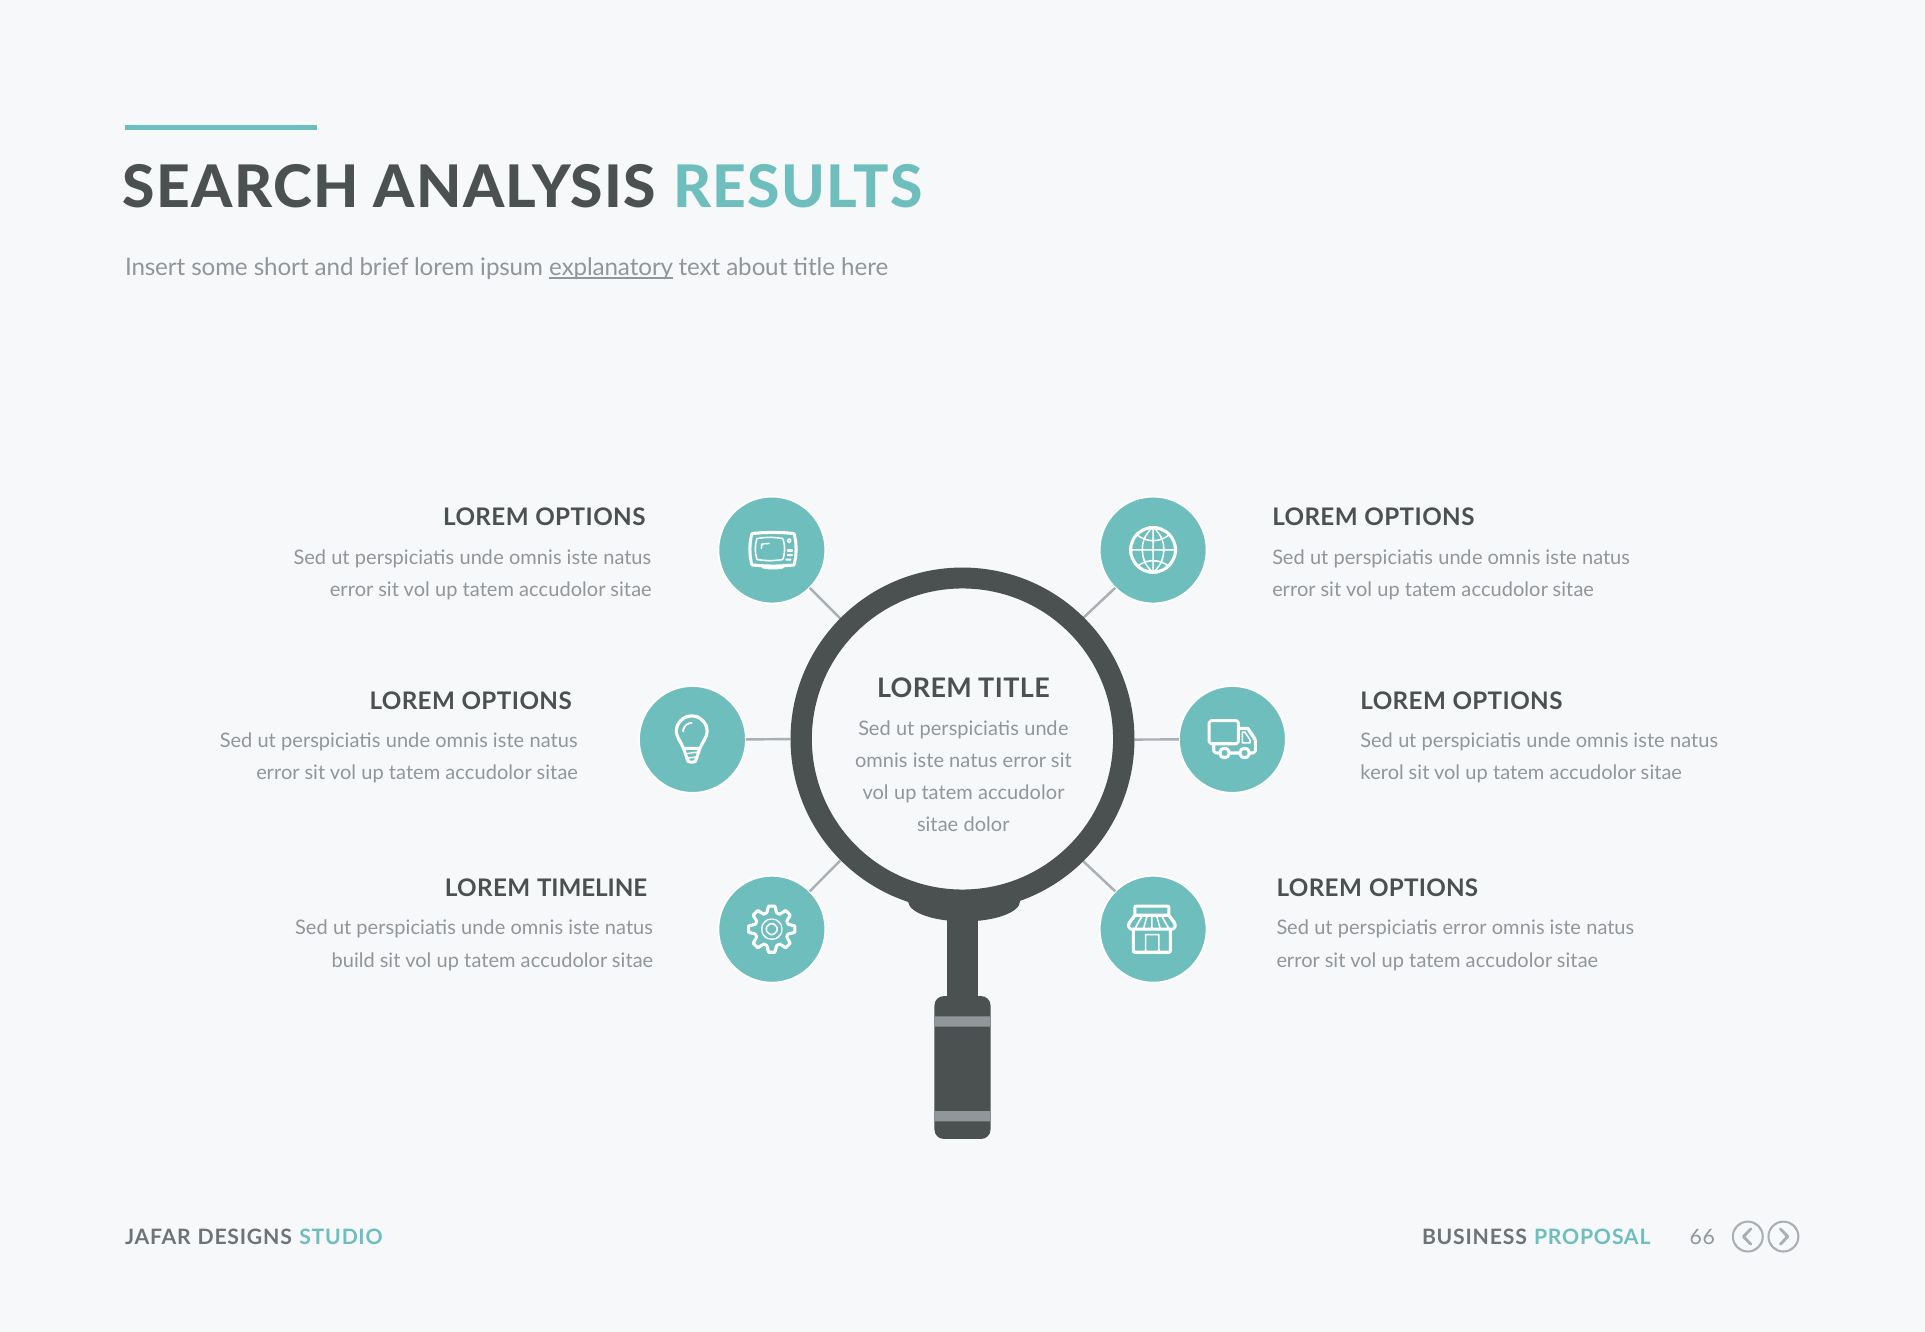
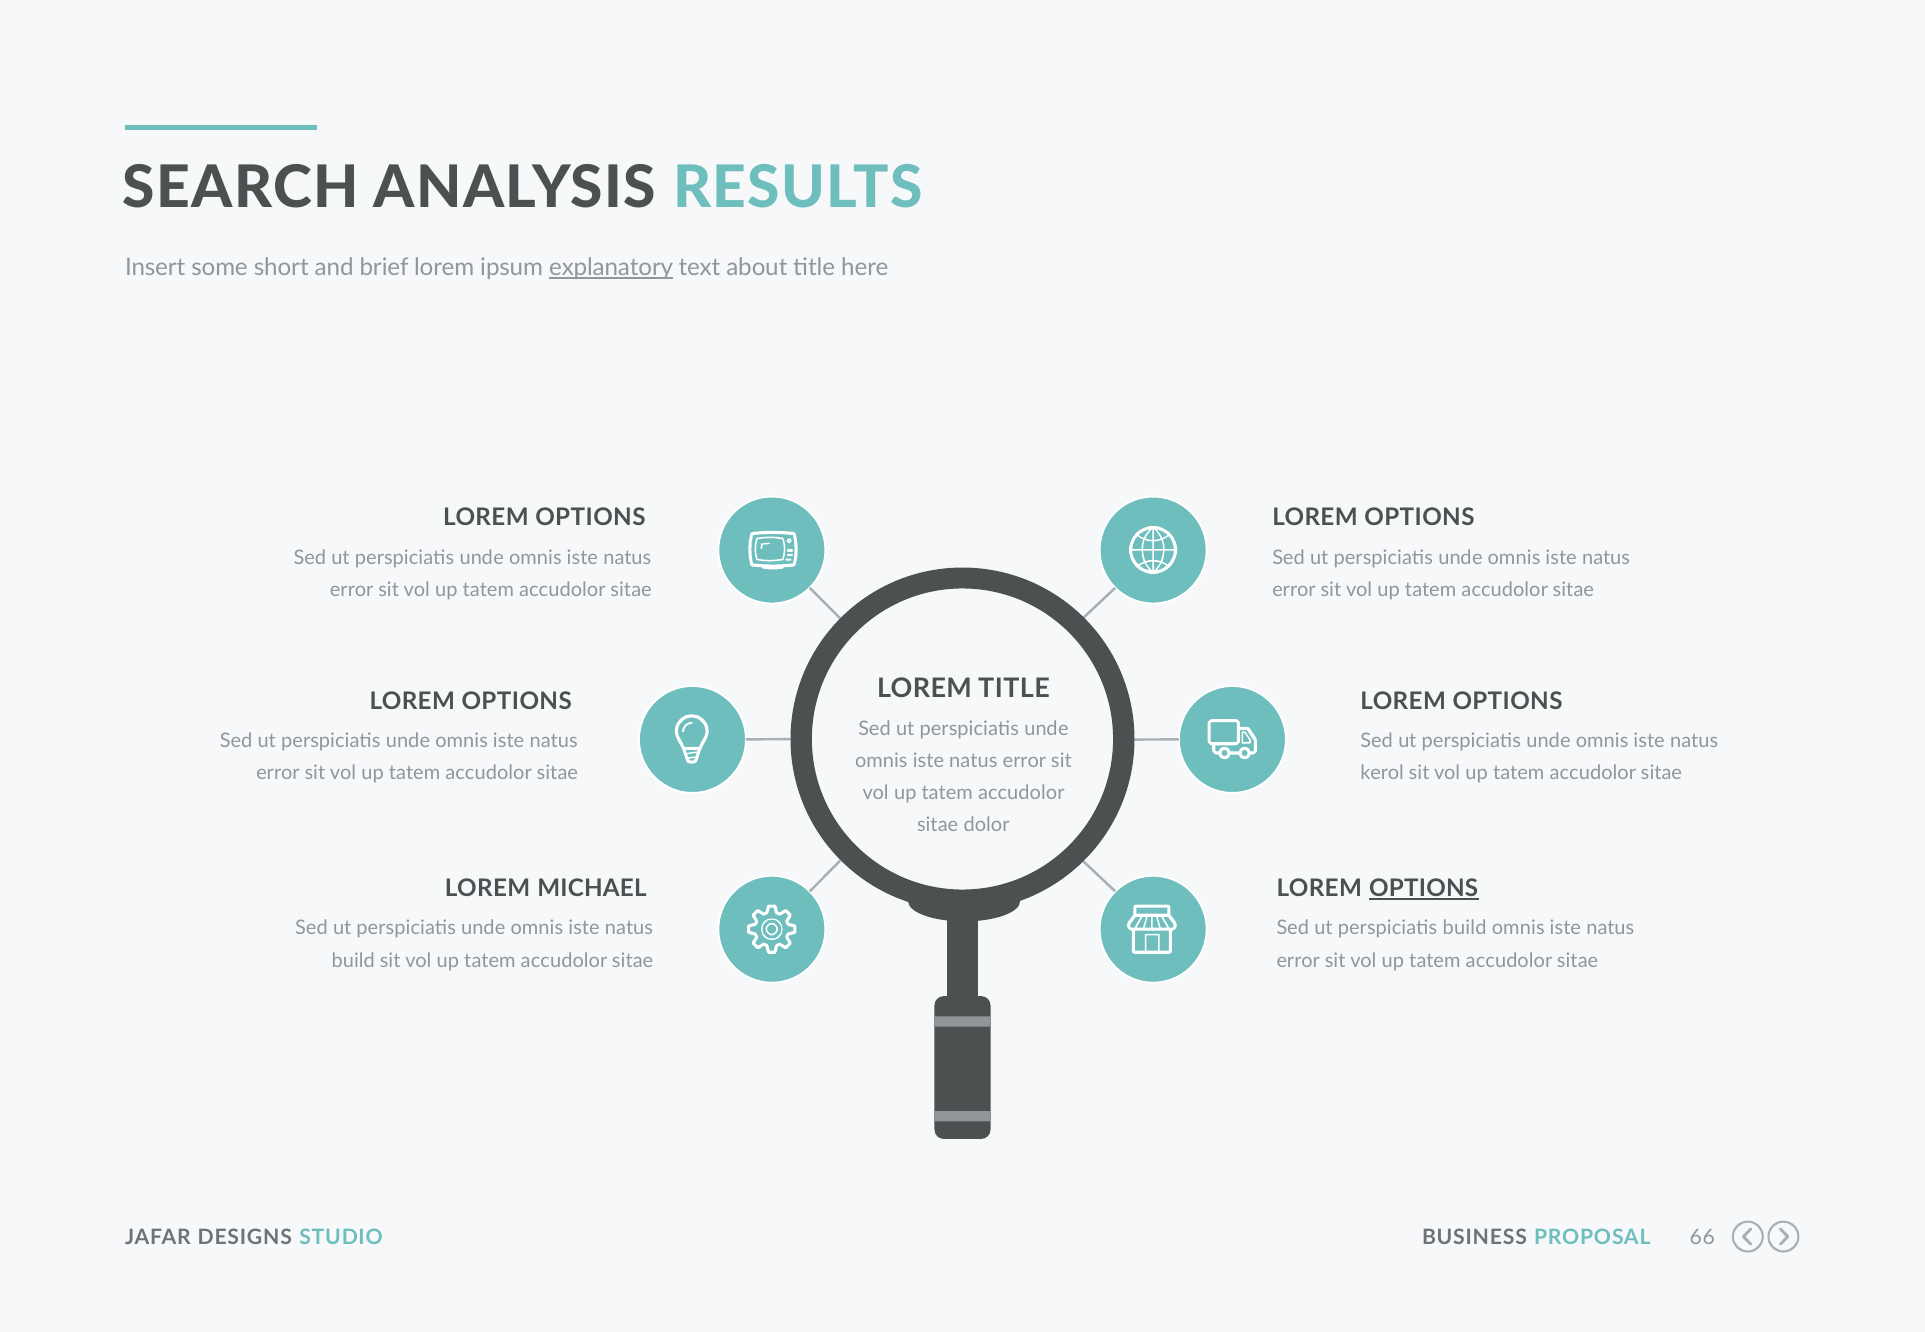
TIMELINE: TIMELINE -> MICHAEL
OPTIONS at (1424, 889) underline: none -> present
perspiciatis error: error -> build
